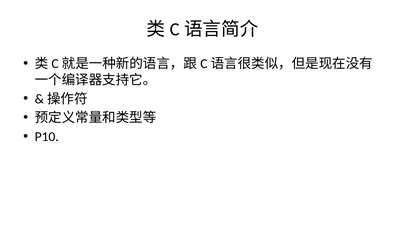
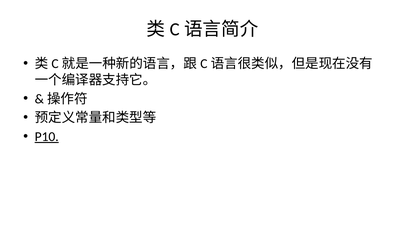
P10 underline: none -> present
